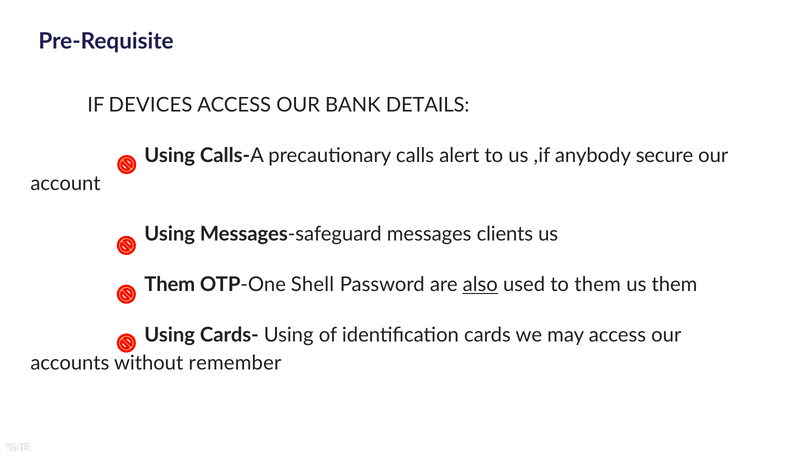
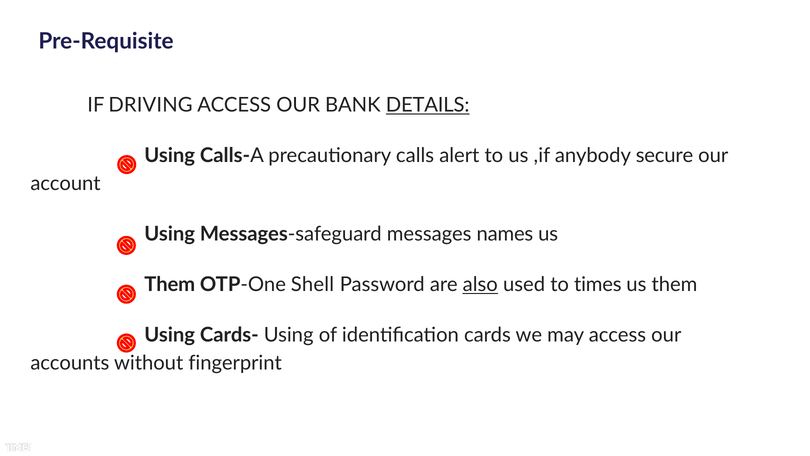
DEVICES: DEVICES -> DRIVING
DETAILS underline: none -> present
clients: clients -> names
to them: them -> times
remember: remember -> fingerprint
